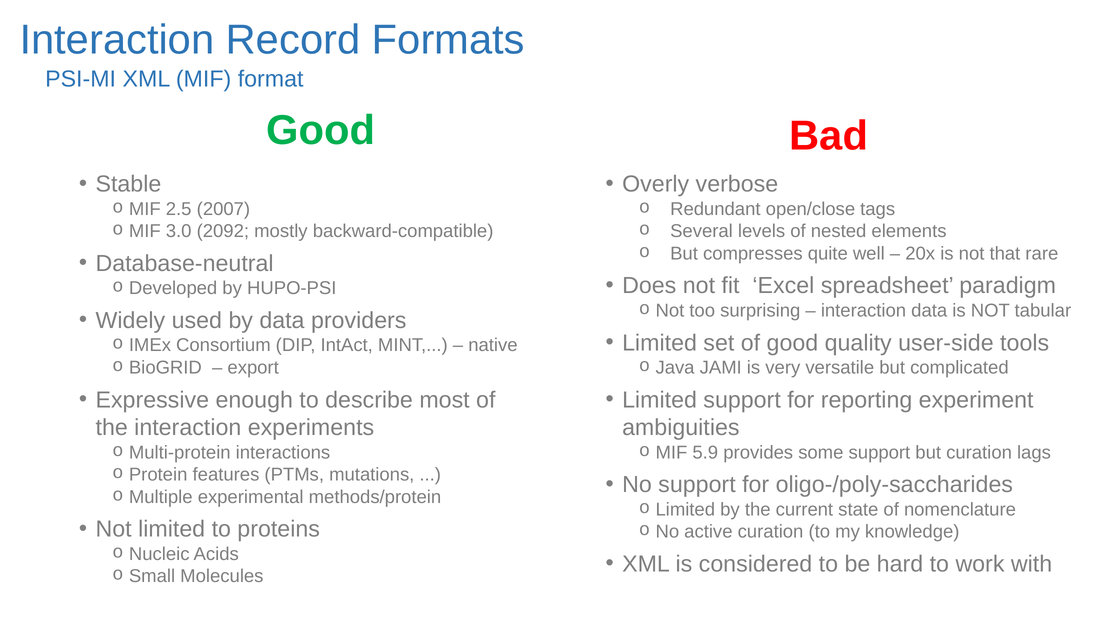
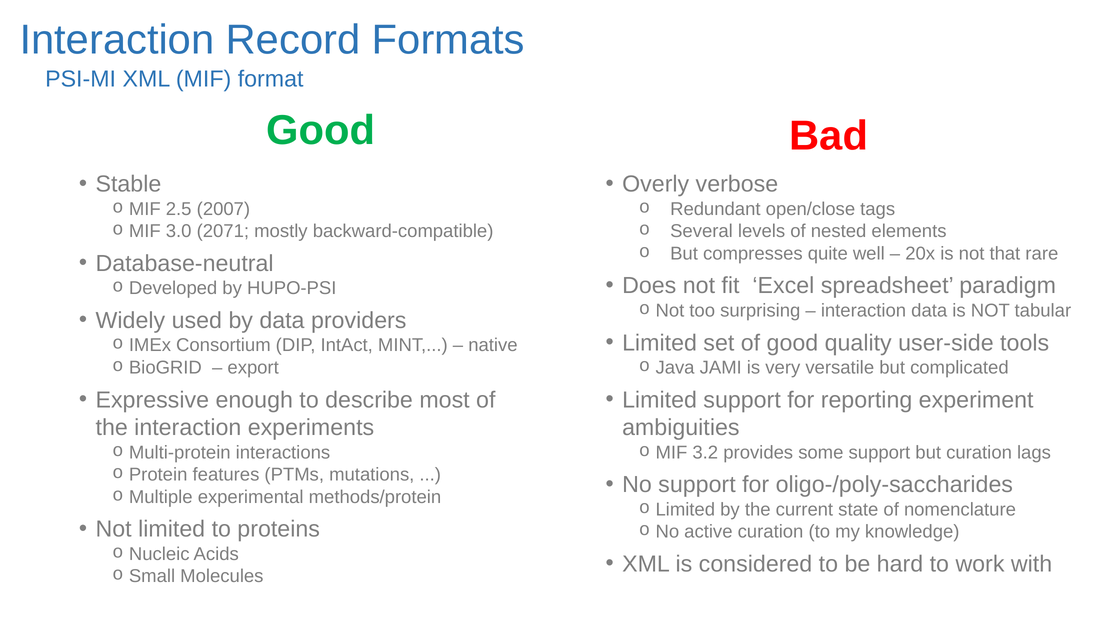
2092: 2092 -> 2071
5.9: 5.9 -> 3.2
